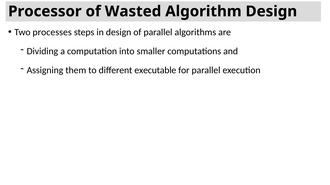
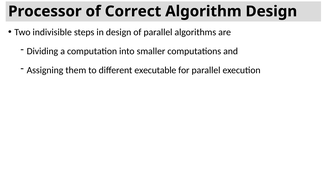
Wasted: Wasted -> Correct
processes: processes -> indivisible
